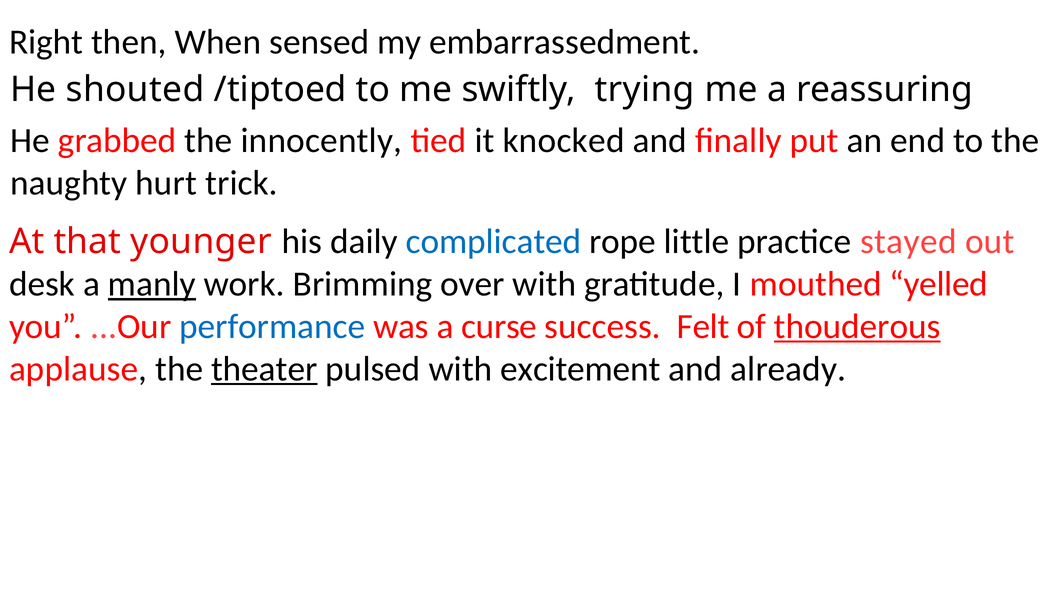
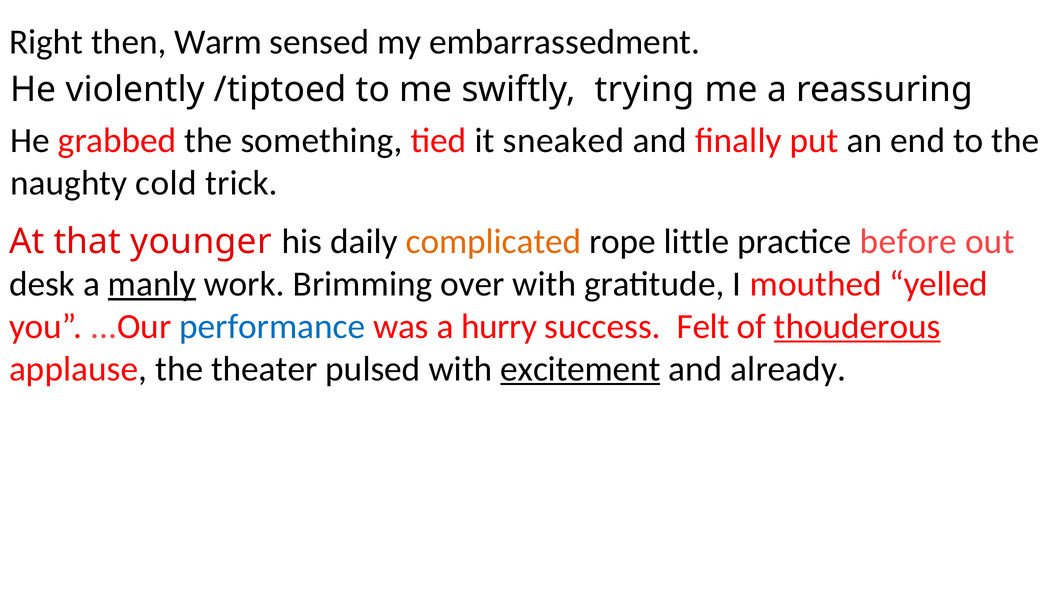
When: When -> Warm
shouted: shouted -> violently
innocently: innocently -> something
knocked: knocked -> sneaked
hurt: hurt -> cold
complicated colour: blue -> orange
stayed: stayed -> before
curse: curse -> hurry
theater underline: present -> none
excitement underline: none -> present
